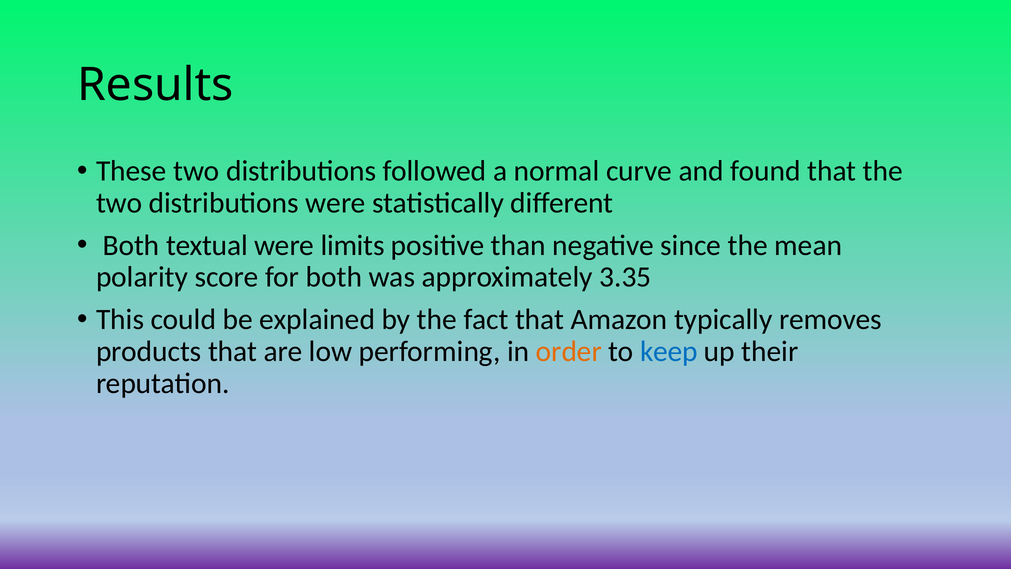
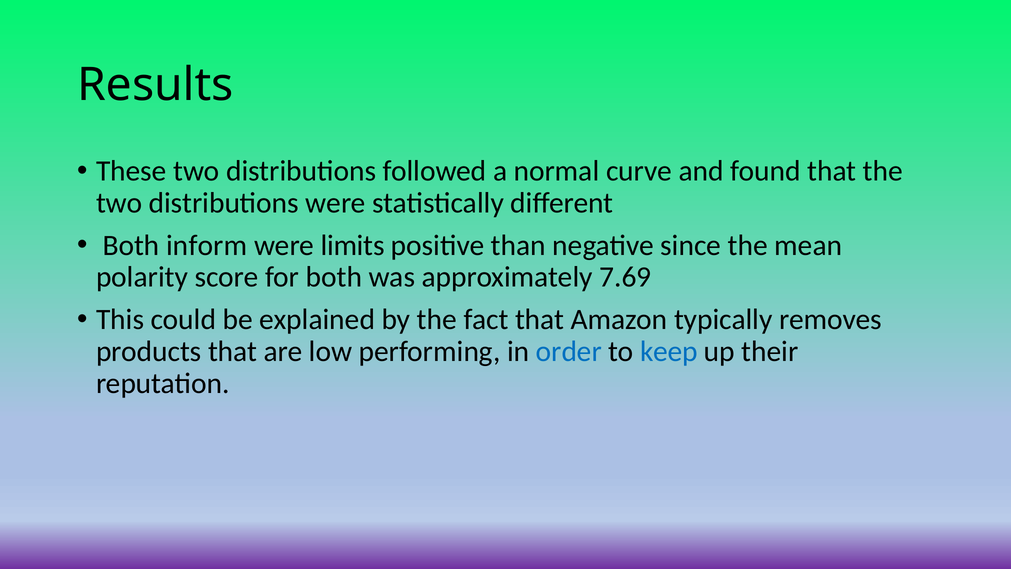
textual: textual -> inform
3.35: 3.35 -> 7.69
order colour: orange -> blue
